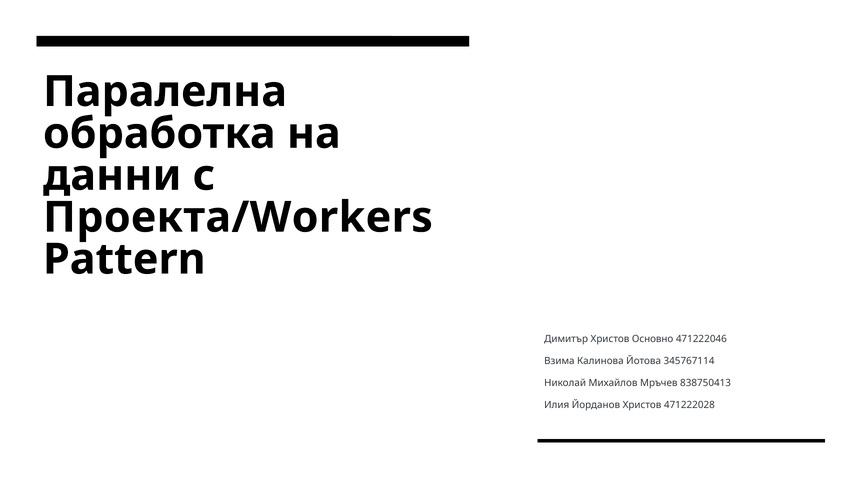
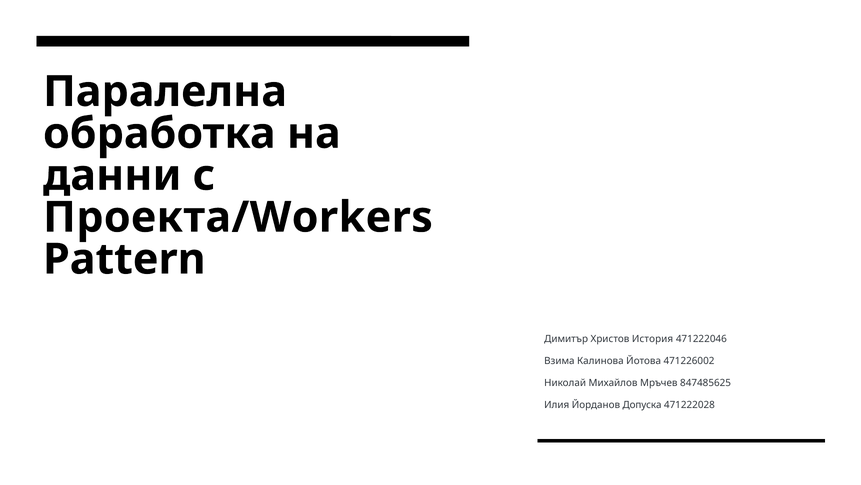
Основно: Основно -> История
345767114: 345767114 -> 471226002
838750413: 838750413 -> 847485625
Йорданов Христов: Христов -> Допуска
